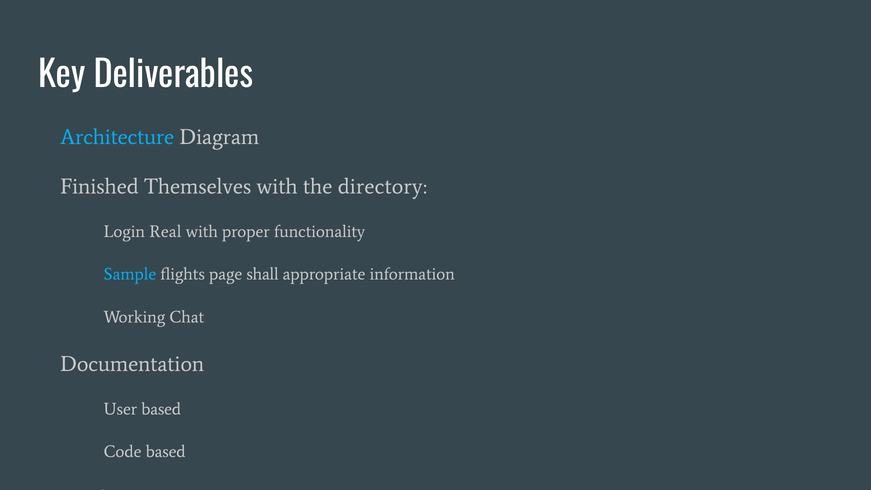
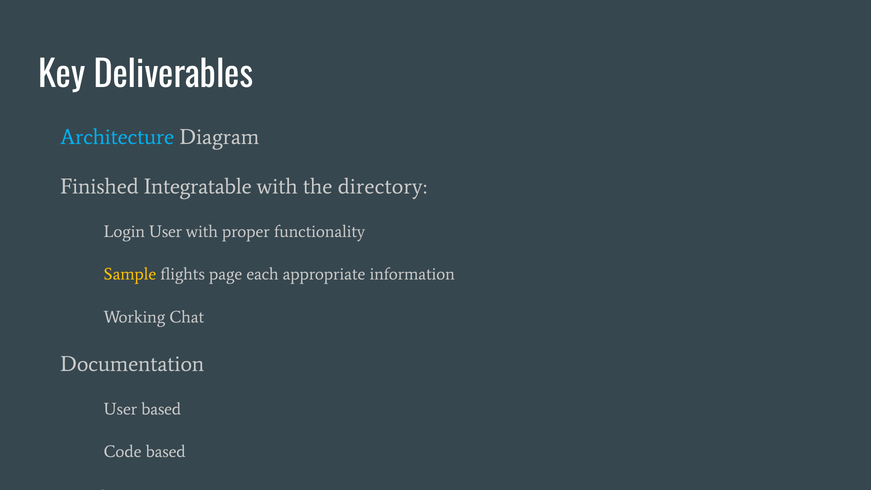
Themselves: Themselves -> Integratable
Login Real: Real -> User
Sample colour: light blue -> yellow
shall: shall -> each
